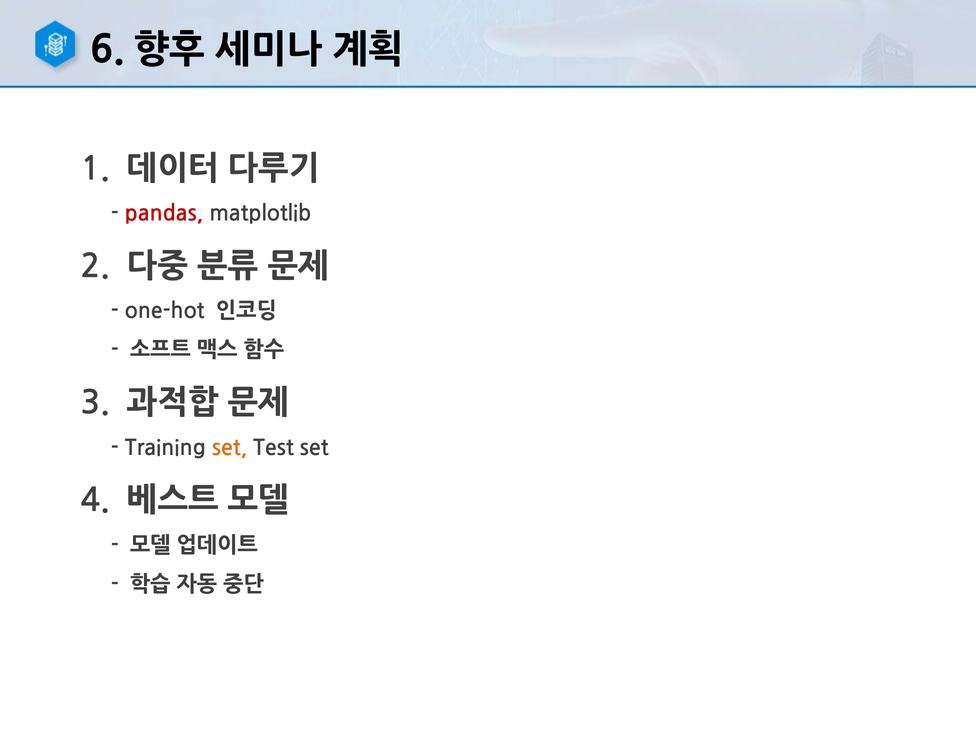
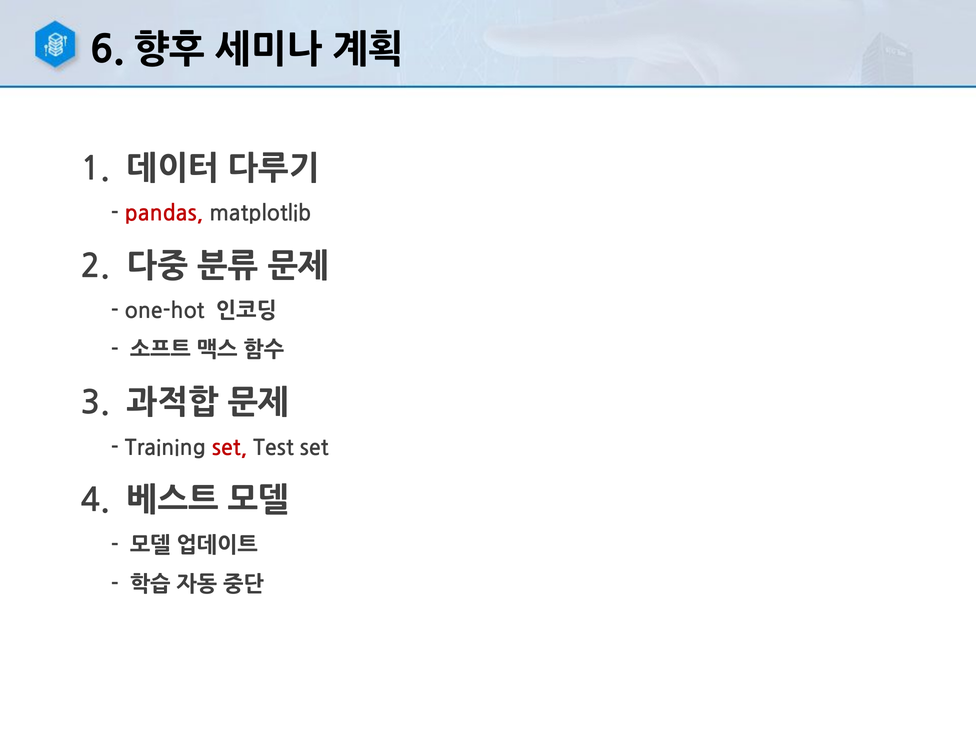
set at (230, 448) colour: orange -> red
